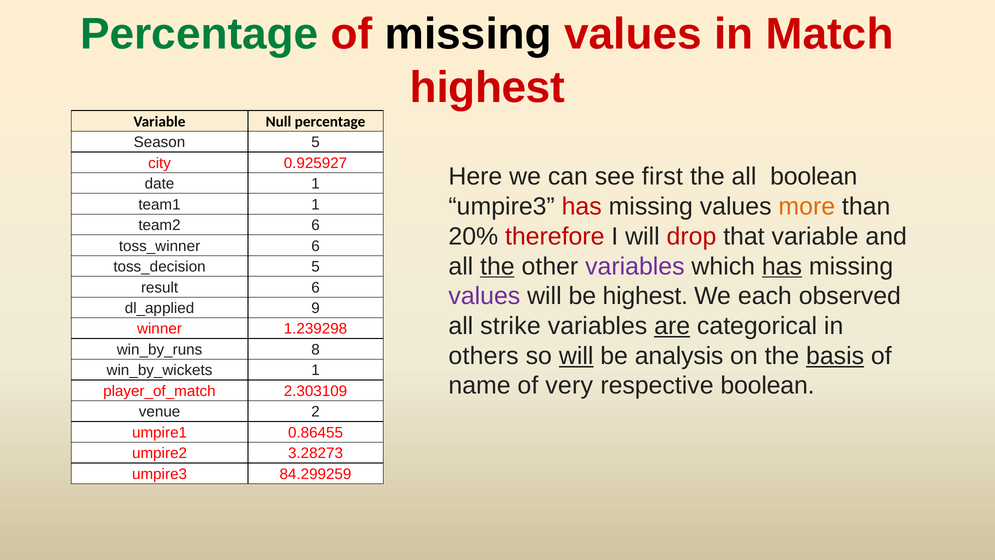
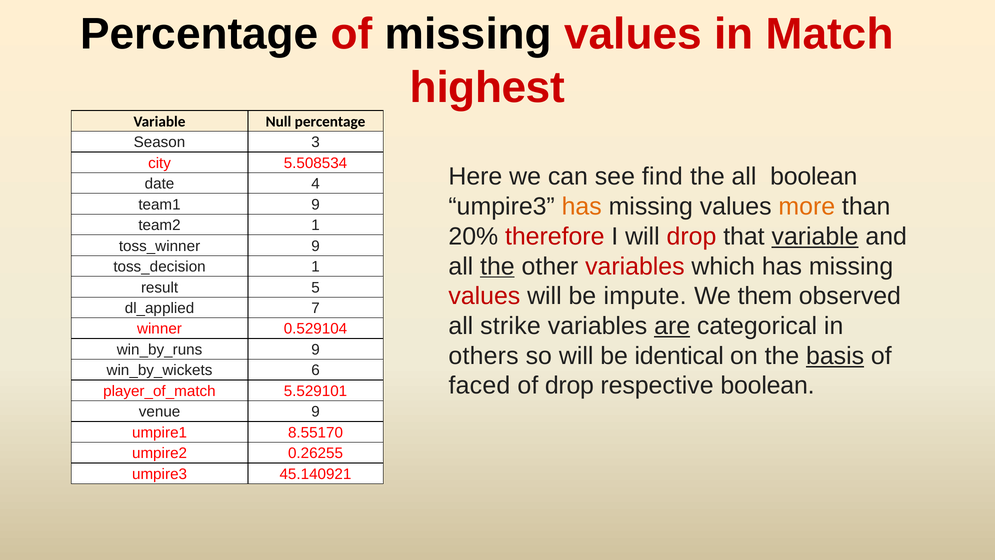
Percentage at (199, 34) colour: green -> black
Season 5: 5 -> 3
0.925927: 0.925927 -> 5.508534
first: first -> find
date 1: 1 -> 4
has at (582, 206) colour: red -> orange
team1 1: 1 -> 9
team2 6: 6 -> 1
variable at (815, 236) underline: none -> present
6 at (316, 246): 6 -> 9
variables at (635, 266) colour: purple -> red
has at (782, 266) underline: present -> none
5 at (316, 267): 5 -> 1
result 6: 6 -> 5
values at (484, 296) colour: purple -> red
be highest: highest -> impute
each: each -> them
9: 9 -> 7
1.239298: 1.239298 -> 0.529104
8 at (316, 350): 8 -> 9
will at (576, 356) underline: present -> none
analysis: analysis -> identical
1 at (316, 370): 1 -> 6
name: name -> faced
of very: very -> drop
2.303109: 2.303109 -> 5.529101
venue 2: 2 -> 9
0.86455: 0.86455 -> 8.55170
3.28273: 3.28273 -> 0.26255
84.299259: 84.299259 -> 45.140921
